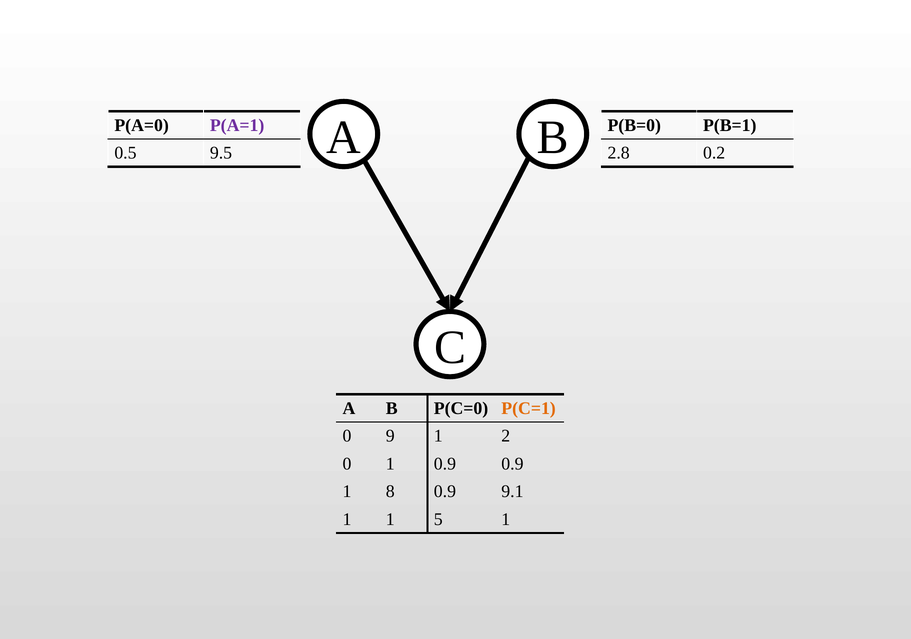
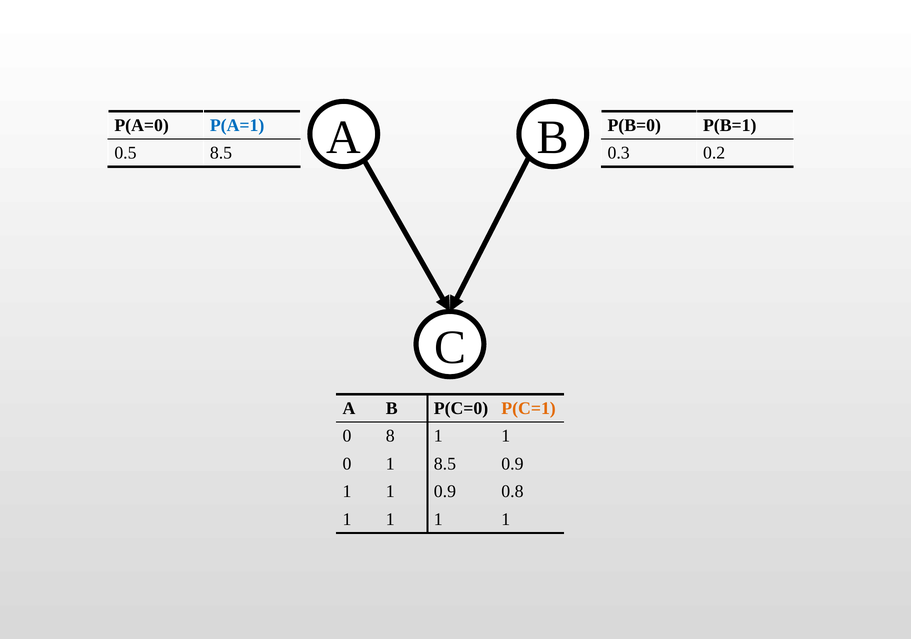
P(A=1 colour: purple -> blue
0.5 9.5: 9.5 -> 8.5
2.8: 2.8 -> 0.3
9: 9 -> 8
2 at (506, 436): 2 -> 1
1 0.9: 0.9 -> 8.5
8 at (390, 492): 8 -> 1
9.1: 9.1 -> 0.8
5 at (438, 520): 5 -> 1
